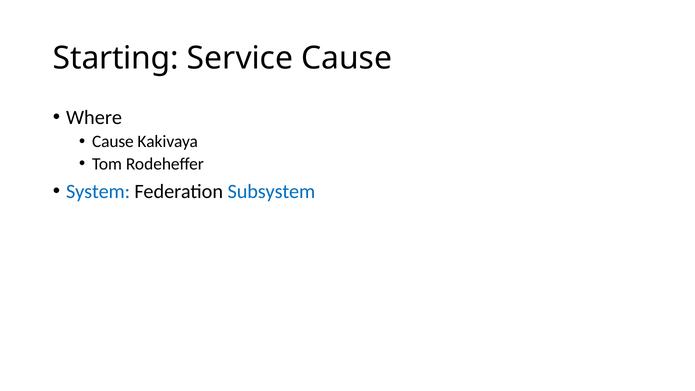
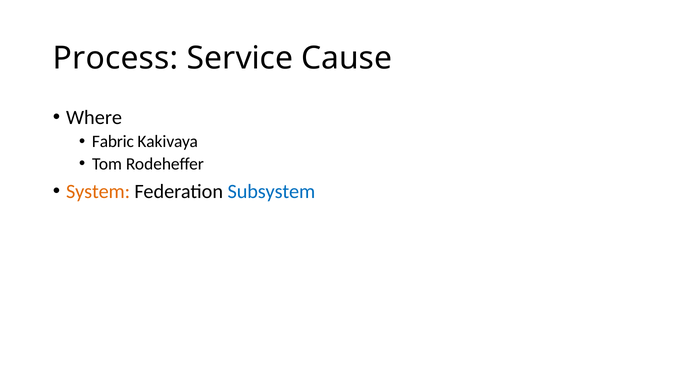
Starting: Starting -> Process
Cause at (113, 141): Cause -> Fabric
System colour: blue -> orange
